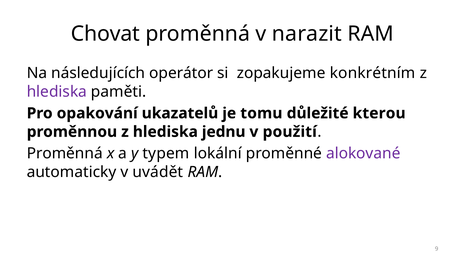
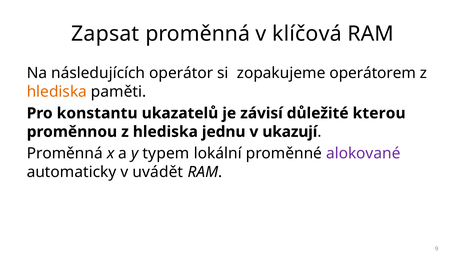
Chovat: Chovat -> Zapsat
narazit: narazit -> klíčová
konkrétním: konkrétním -> operátorem
hlediska at (57, 92) colour: purple -> orange
opakování: opakování -> konstantu
tomu: tomu -> závisí
použití: použití -> ukazují
